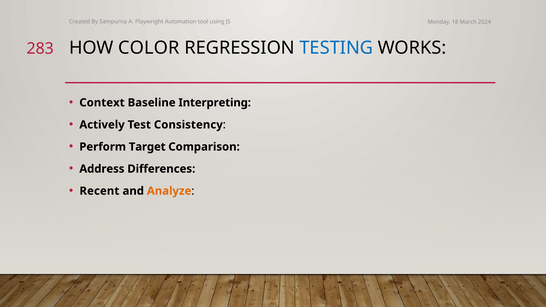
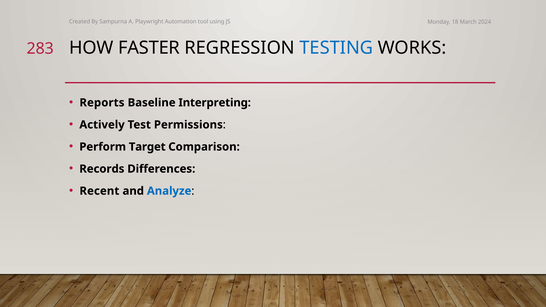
COLOR: COLOR -> FASTER
Context: Context -> Reports
Consistency: Consistency -> Permissions
Address: Address -> Records
Analyze colour: orange -> blue
